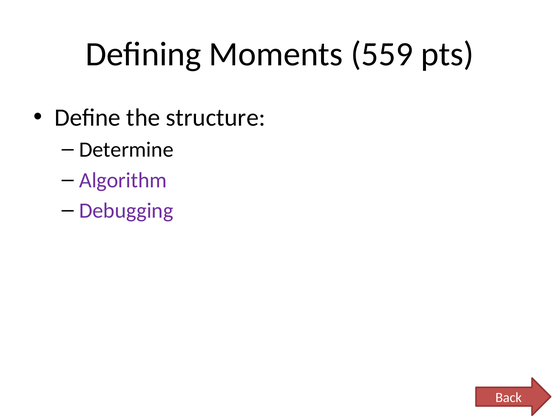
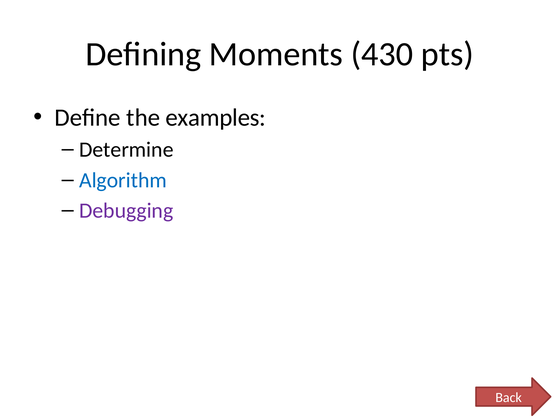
559: 559 -> 430
structure: structure -> examples
Algorithm colour: purple -> blue
